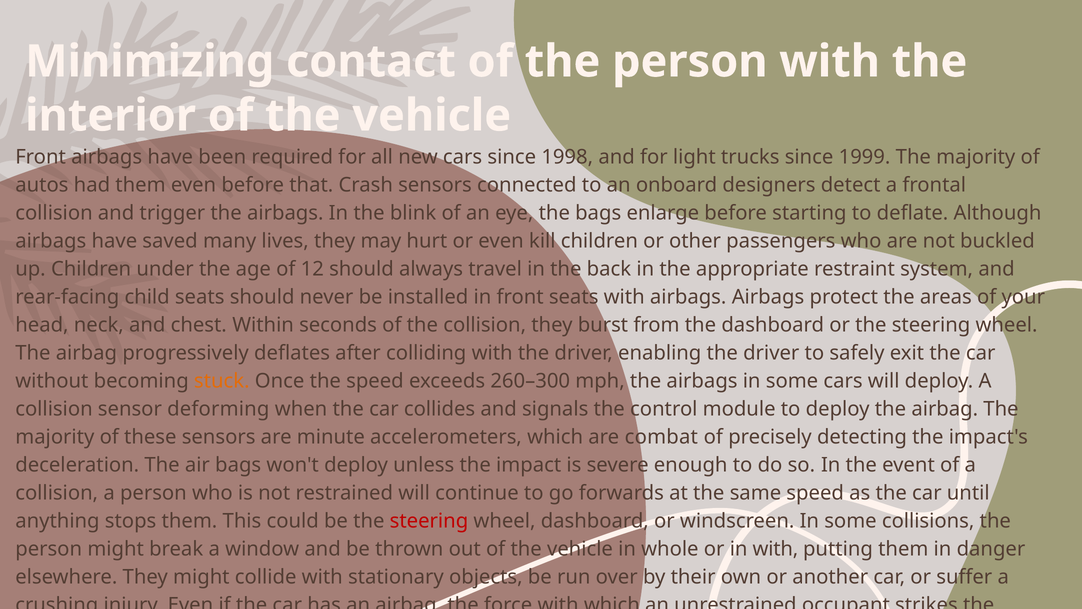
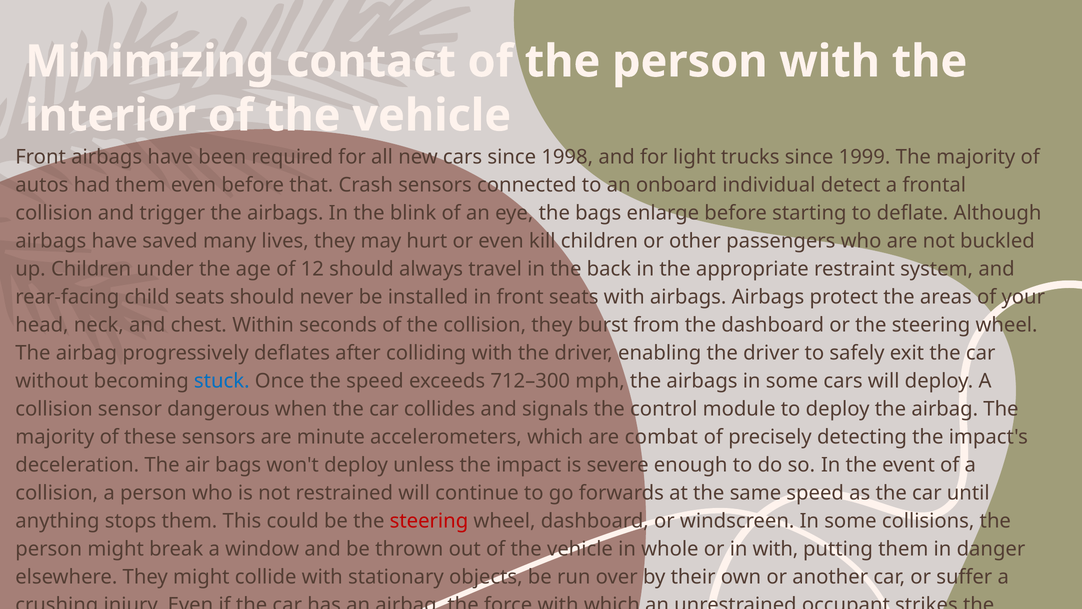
designers: designers -> individual
stuck colour: orange -> blue
260–300: 260–300 -> 712–300
deforming: deforming -> dangerous
